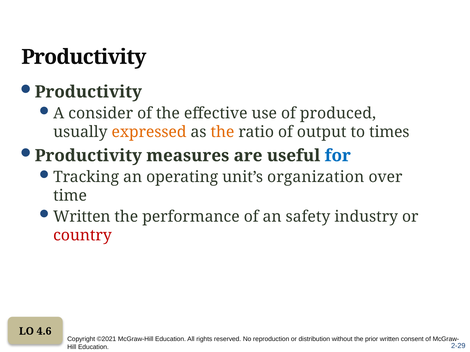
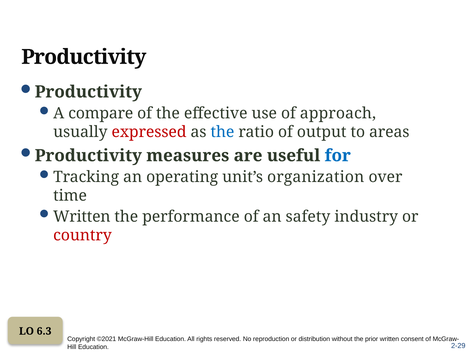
consider: consider -> compare
produced: produced -> approach
expressed colour: orange -> red
the at (222, 132) colour: orange -> blue
times: times -> areas
4.6: 4.6 -> 6.3
